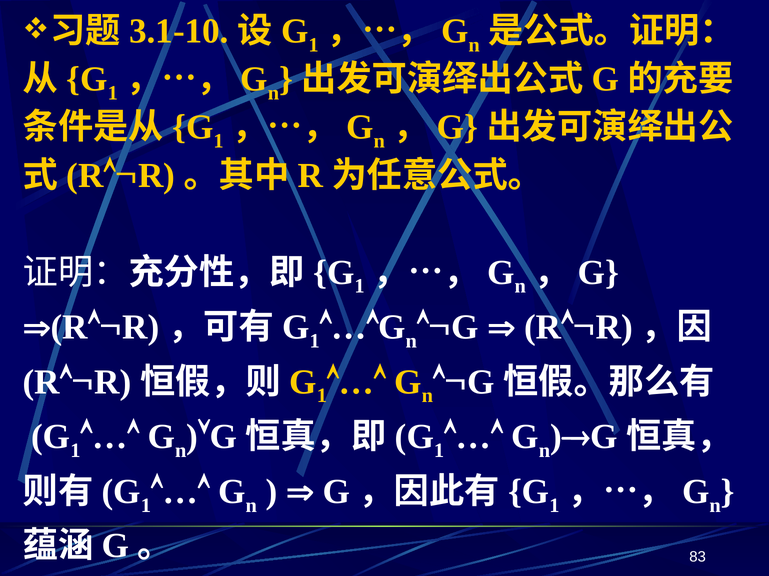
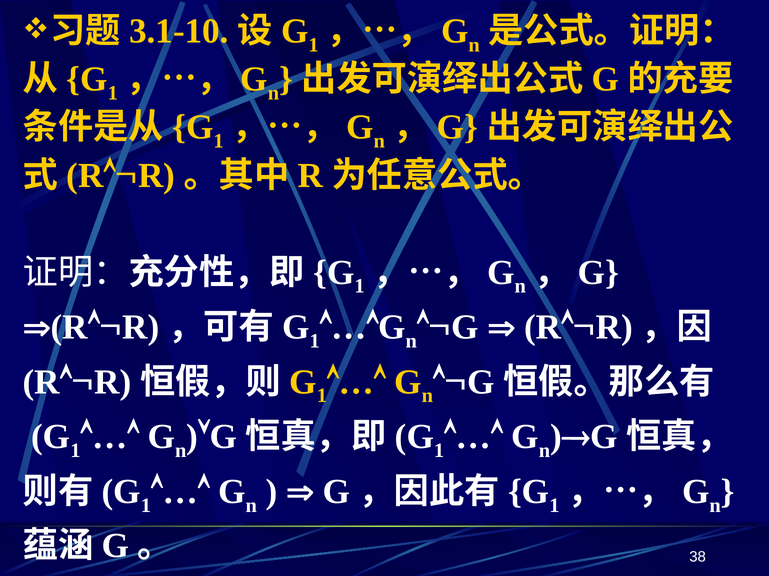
83: 83 -> 38
